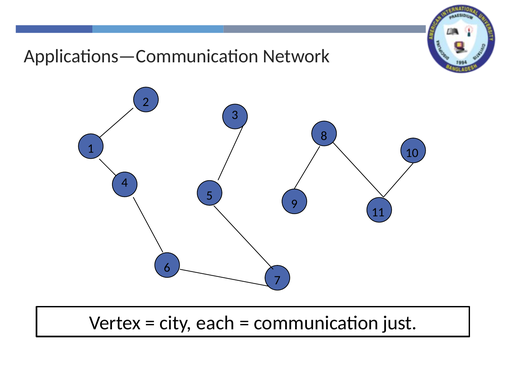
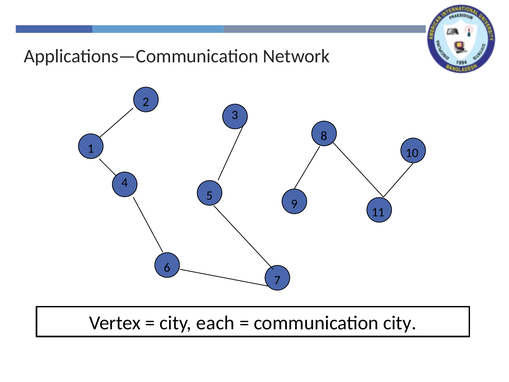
communication just: just -> city
